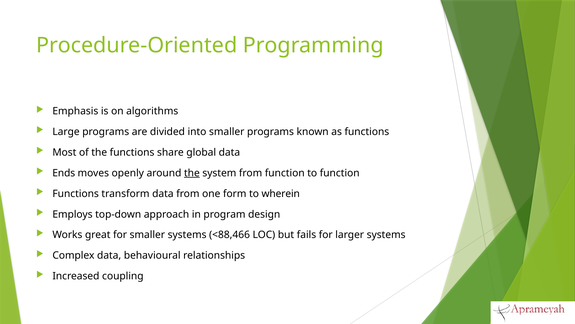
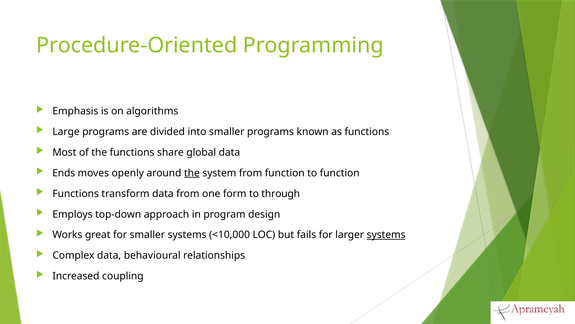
wherein: wherein -> through
<88,466: <88,466 -> <10,000
systems at (386, 235) underline: none -> present
